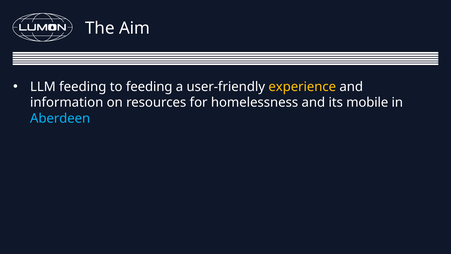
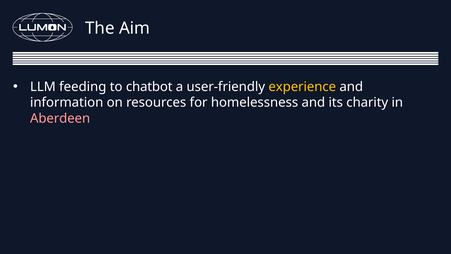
to feeding: feeding -> chatbot
mobile: mobile -> charity
Aberdeen colour: light blue -> pink
